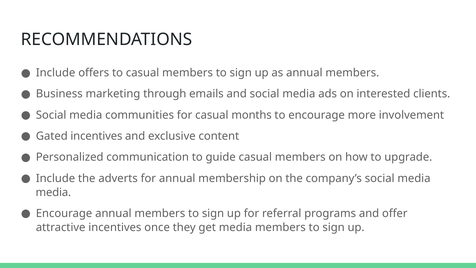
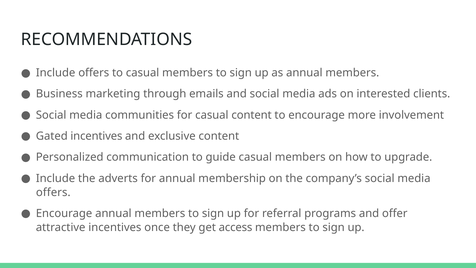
casual months: months -> content
media at (53, 192): media -> offers
get media: media -> access
